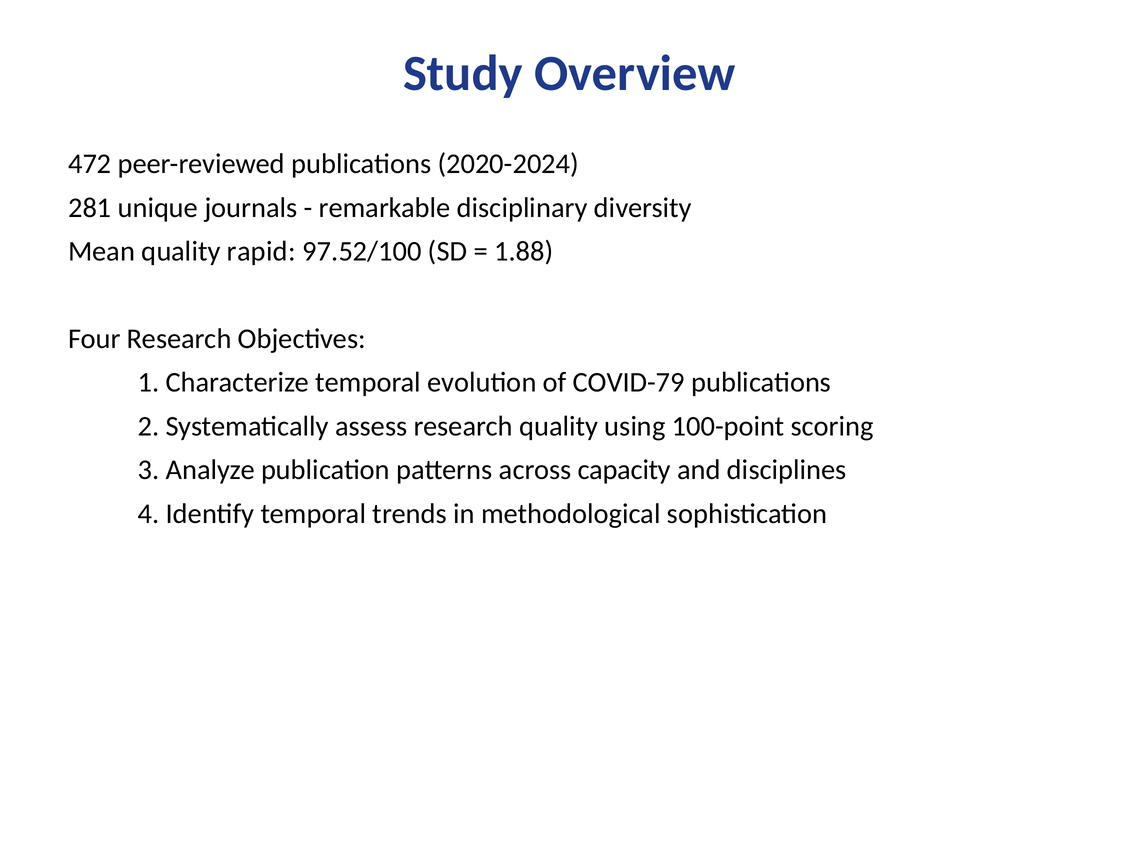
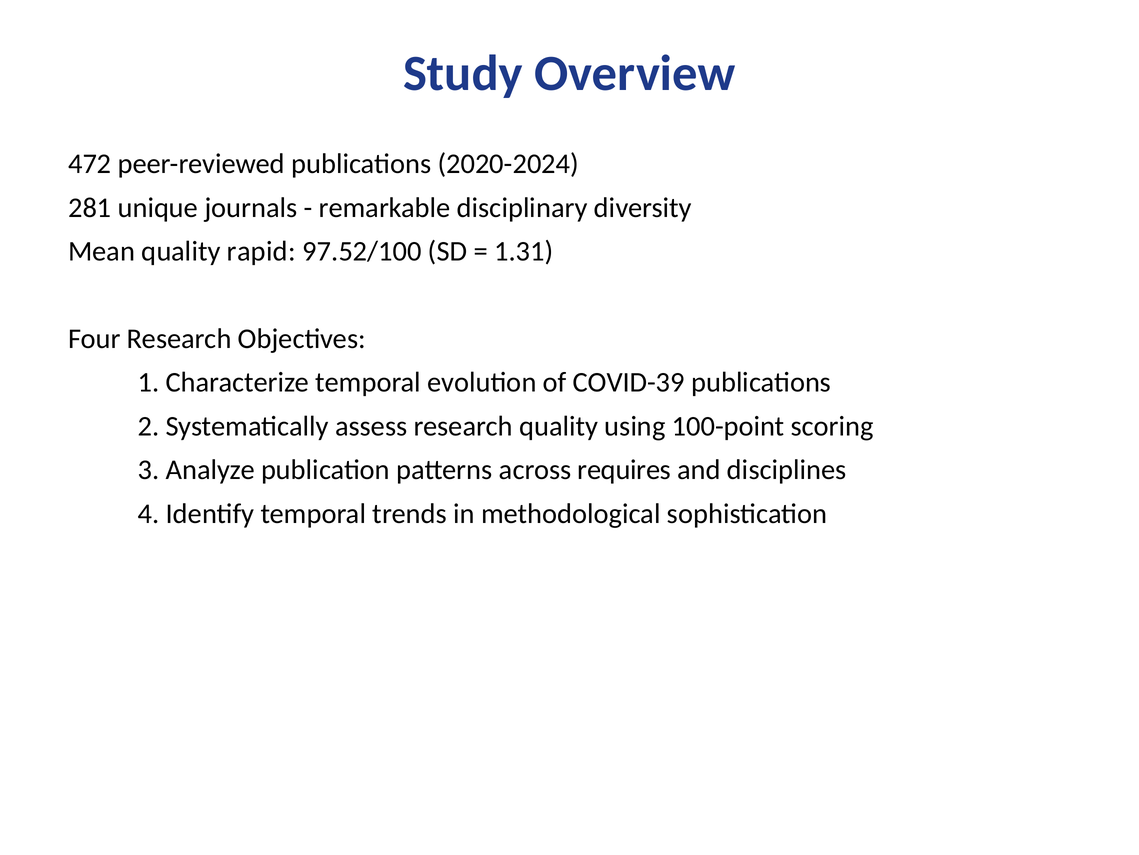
1.88: 1.88 -> 1.31
COVID-79: COVID-79 -> COVID-39
capacity: capacity -> requires
